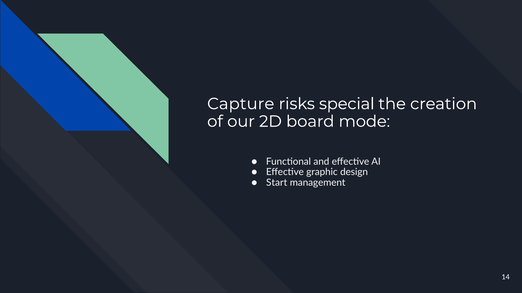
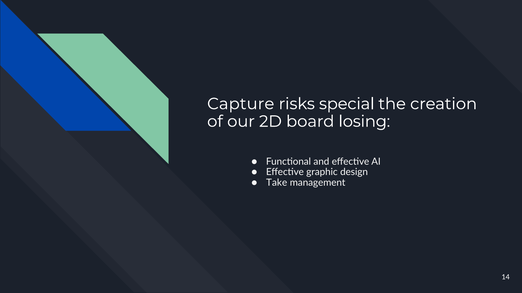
mode: mode -> losing
Start: Start -> Take
